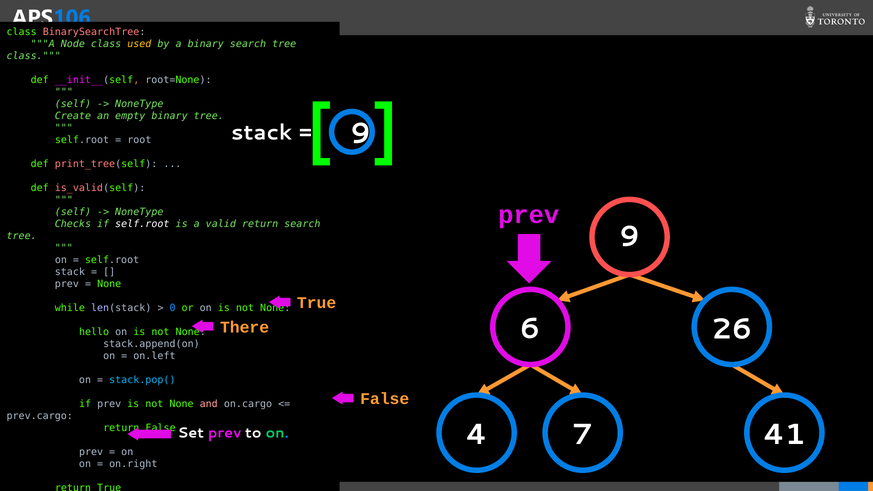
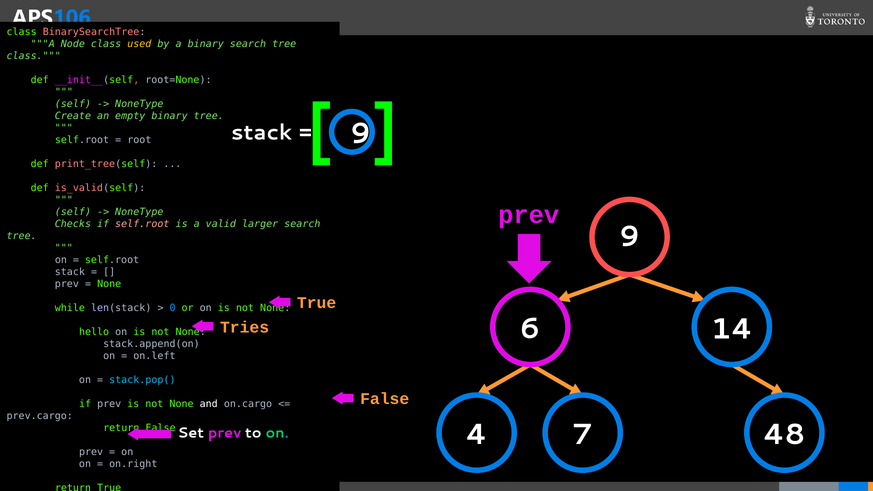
self.root at (142, 224) colour: white -> pink
valid return: return -> larger
26: 26 -> 14
There: There -> Tries
and colour: pink -> white
41: 41 -> 48
